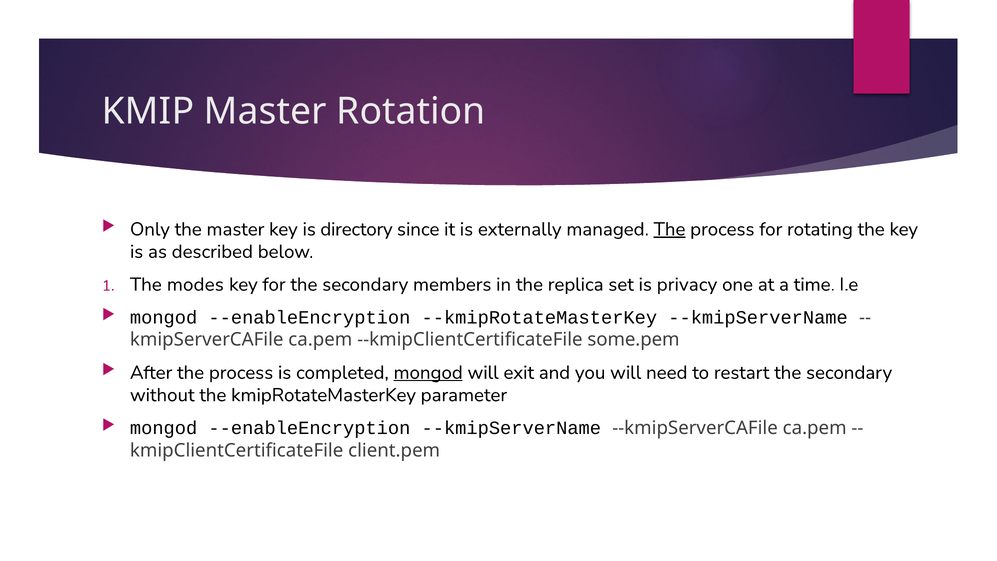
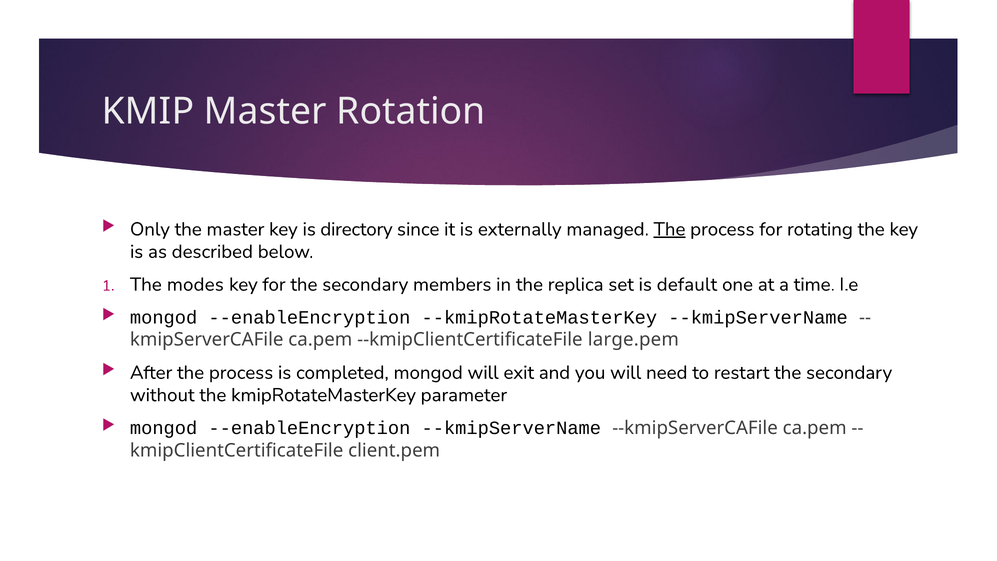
privacy: privacy -> default
some.pem: some.pem -> large.pem
mongod at (428, 373) underline: present -> none
